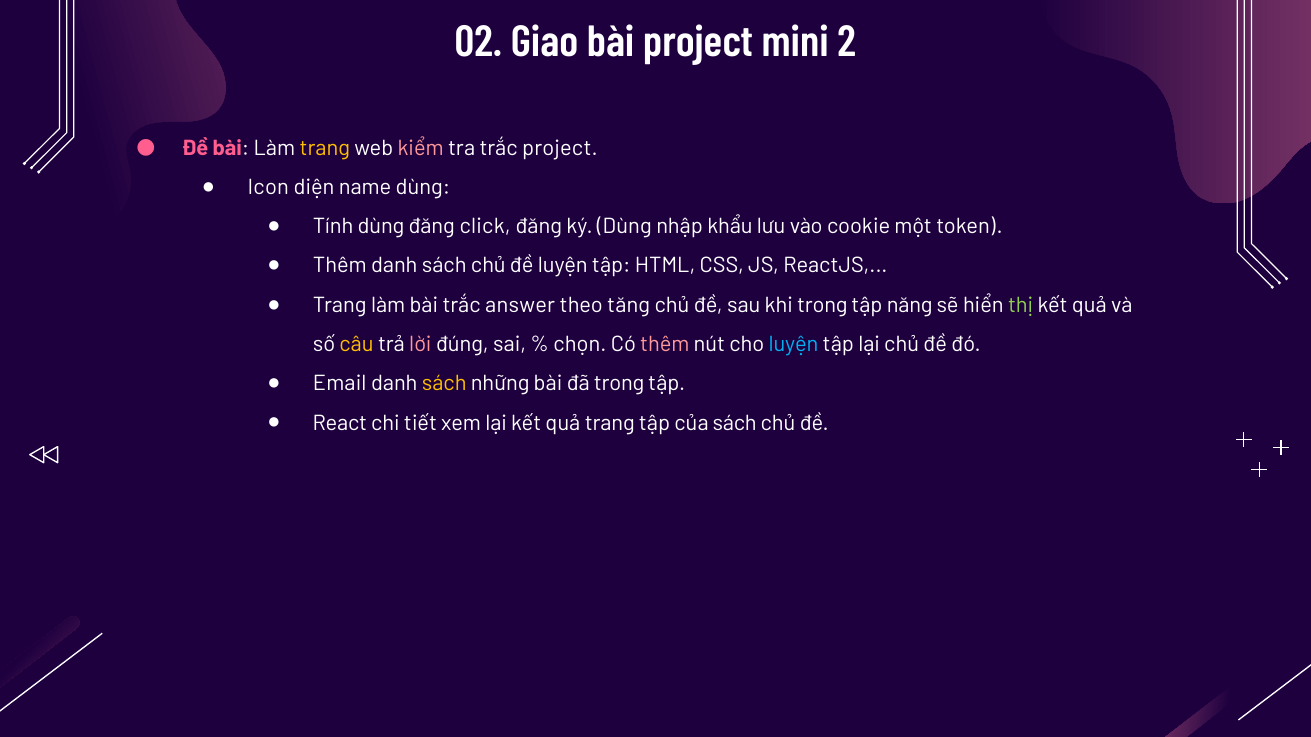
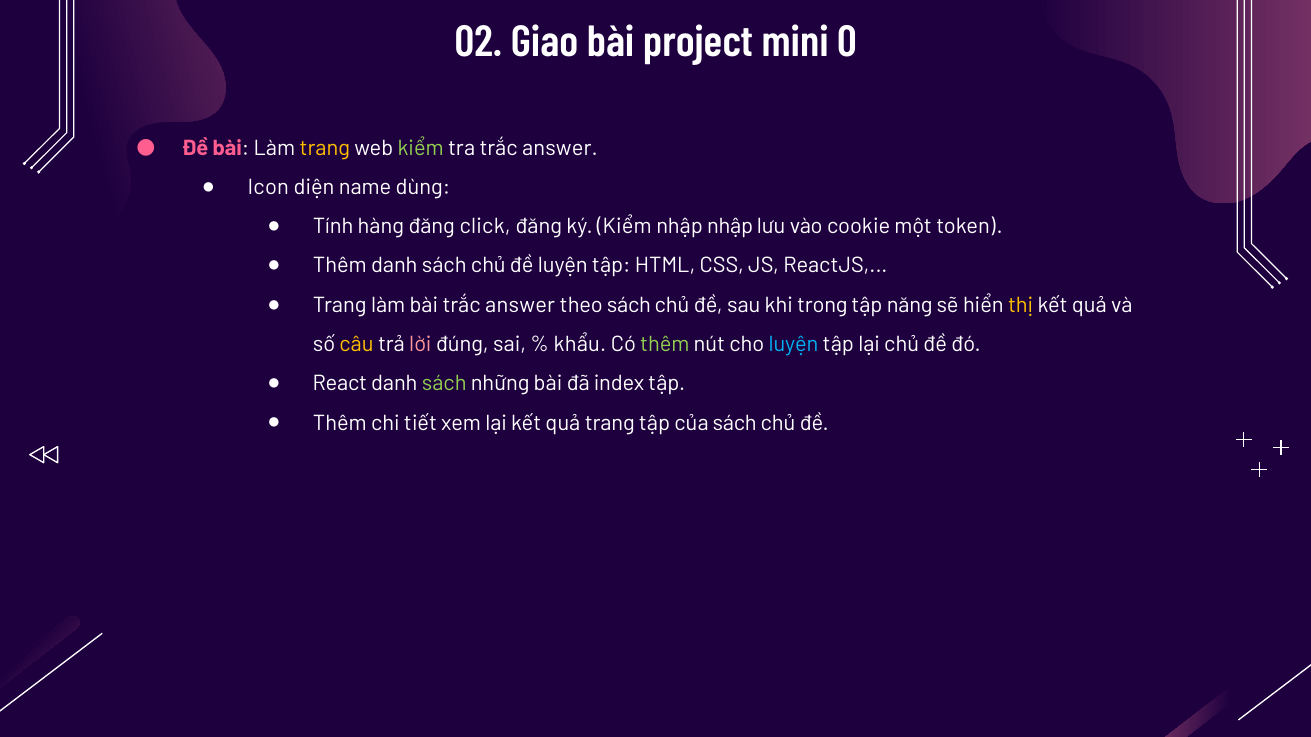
2: 2 -> 0
kiểm at (421, 148) colour: pink -> light green
tra trắc project: project -> answer
Tính dùng: dùng -> hàng
ký Dùng: Dùng -> Kiểm
nhập khẩu: khẩu -> nhập
theo tăng: tăng -> sách
thị colour: light green -> yellow
chọn: chọn -> khẩu
thêm at (665, 345) colour: pink -> light green
Email: Email -> React
sách at (444, 384) colour: yellow -> light green
đã trong: trong -> index
React at (340, 423): React -> Thêm
